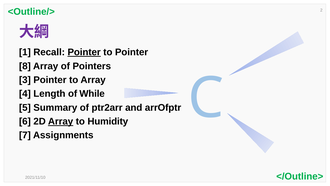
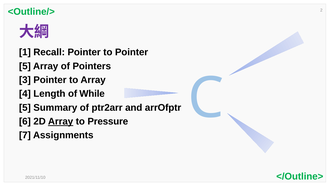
Pointer at (84, 52) underline: present -> none
8 at (25, 66): 8 -> 5
Humidity: Humidity -> Pressure
